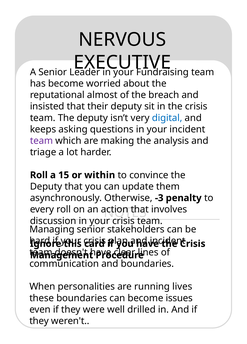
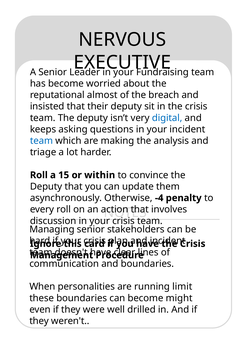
team at (41, 141) colour: purple -> blue
-3: -3 -> -4
lives: lives -> limit
issues: issues -> might
